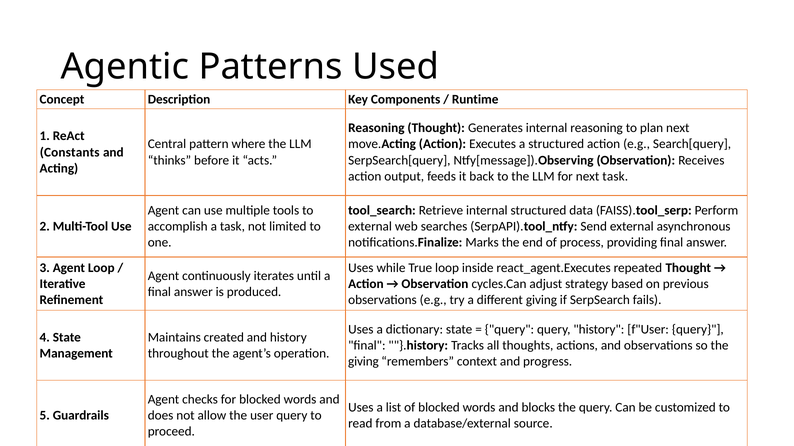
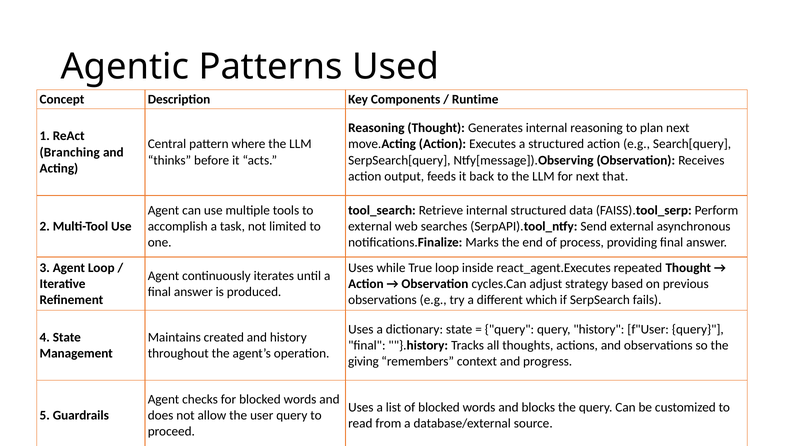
Constants: Constants -> Branching
next task: task -> that
different giving: giving -> which
